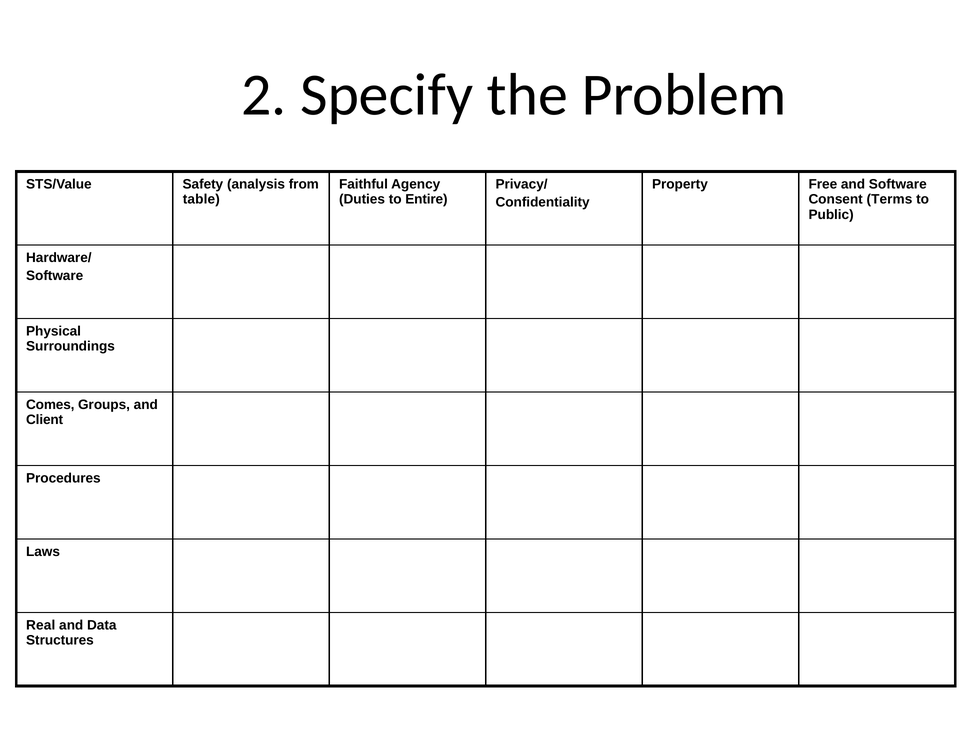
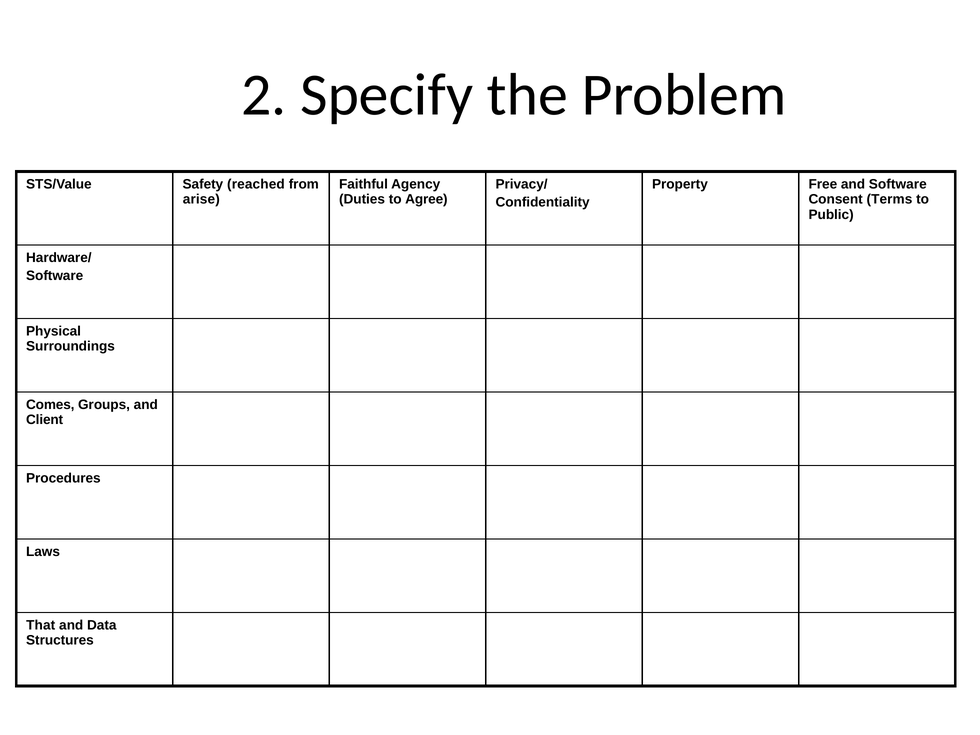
analysis: analysis -> reached
table: table -> arise
Entire: Entire -> Agree
Real: Real -> That
